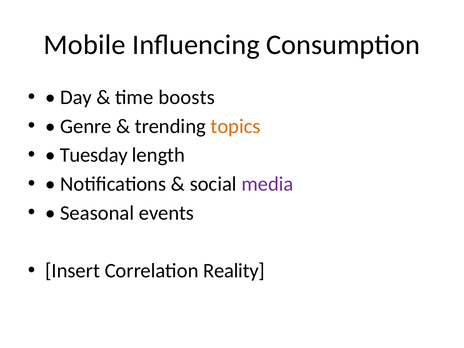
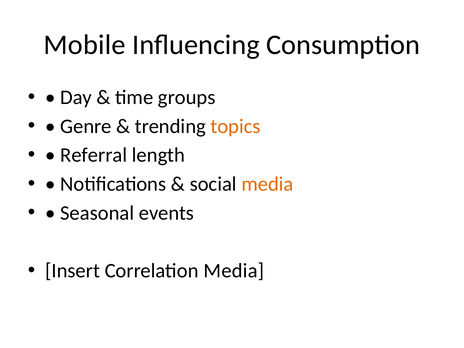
boosts: boosts -> groups
Tuesday: Tuesday -> Referral
media at (267, 184) colour: purple -> orange
Correlation Reality: Reality -> Media
